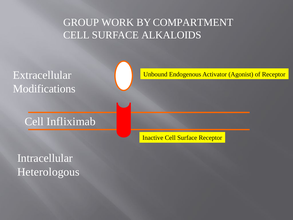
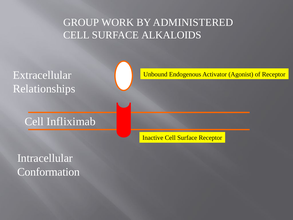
COMPARTMENT: COMPARTMENT -> ADMINISTERED
Modifications: Modifications -> Relationships
Heterologous: Heterologous -> Conformation
